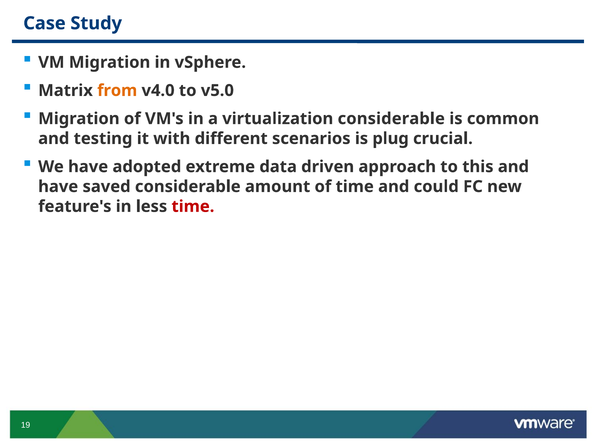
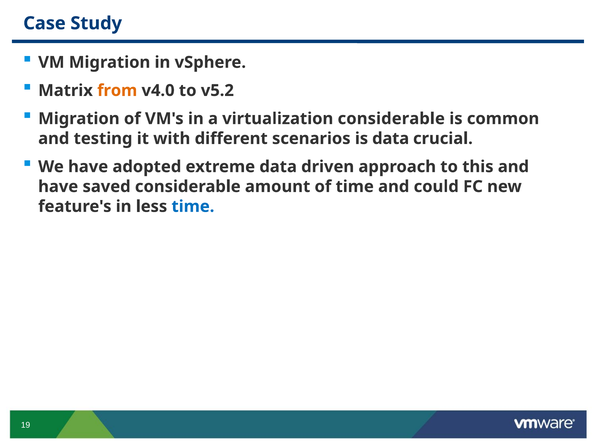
v5.0: v5.0 -> v5.2
is plug: plug -> data
time at (193, 206) colour: red -> blue
